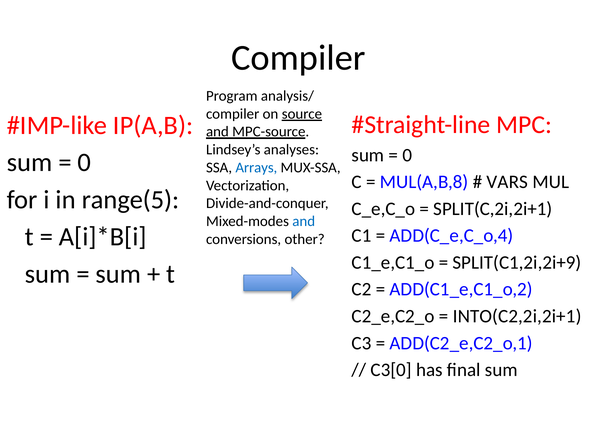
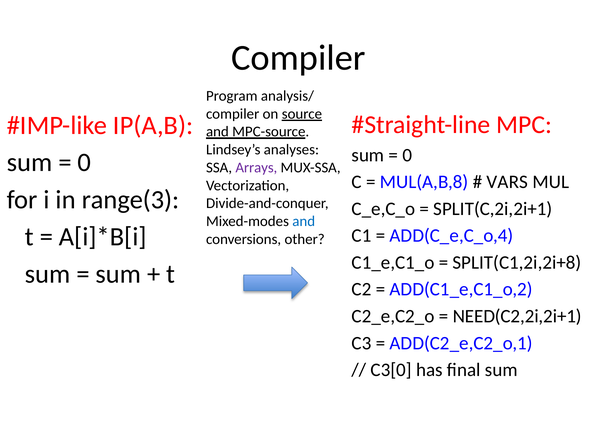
Arrays colour: blue -> purple
range(5: range(5 -> range(3
SPLIT(C1,2i,2i+9: SPLIT(C1,2i,2i+9 -> SPLIT(C1,2i,2i+8
INTO(C2,2i,2i+1: INTO(C2,2i,2i+1 -> NEED(C2,2i,2i+1
